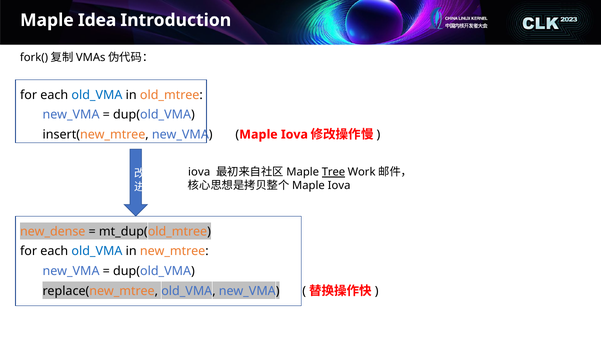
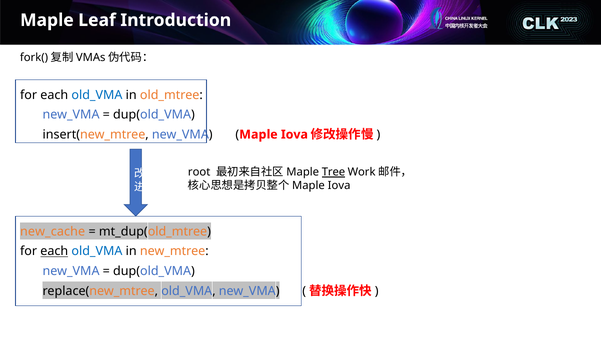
Idea: Idea -> Leaf
iova at (199, 172): iova -> root
new_dense: new_dense -> new_cache
each at (54, 251) underline: none -> present
